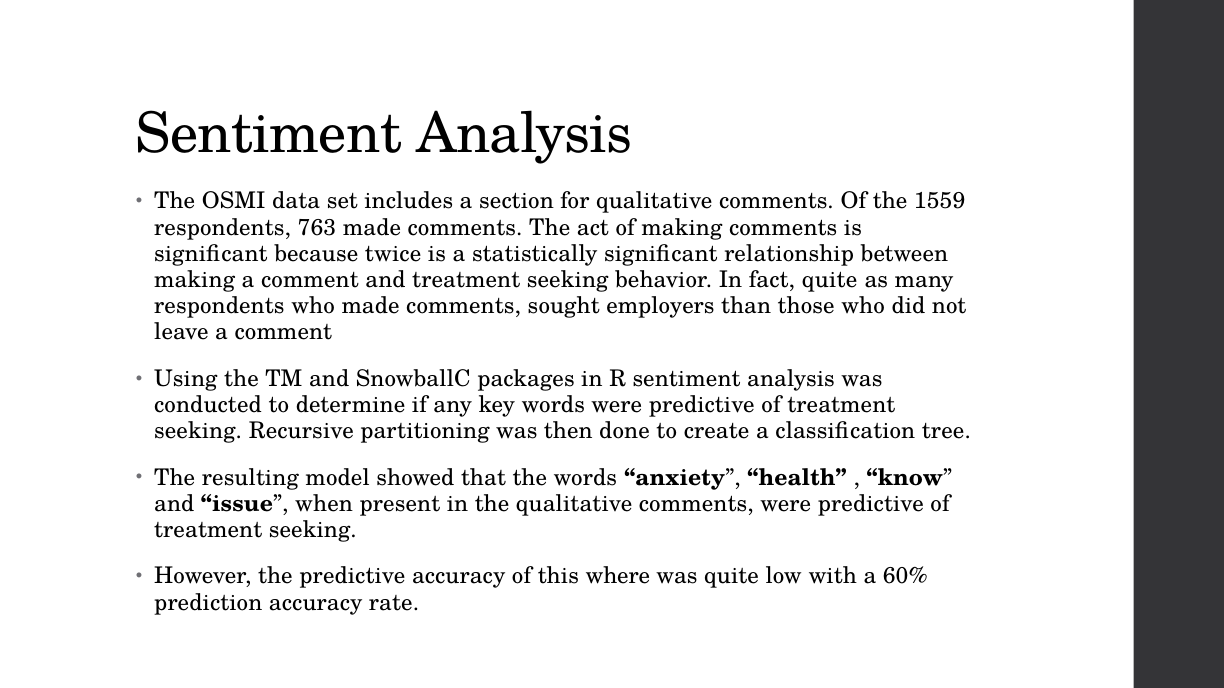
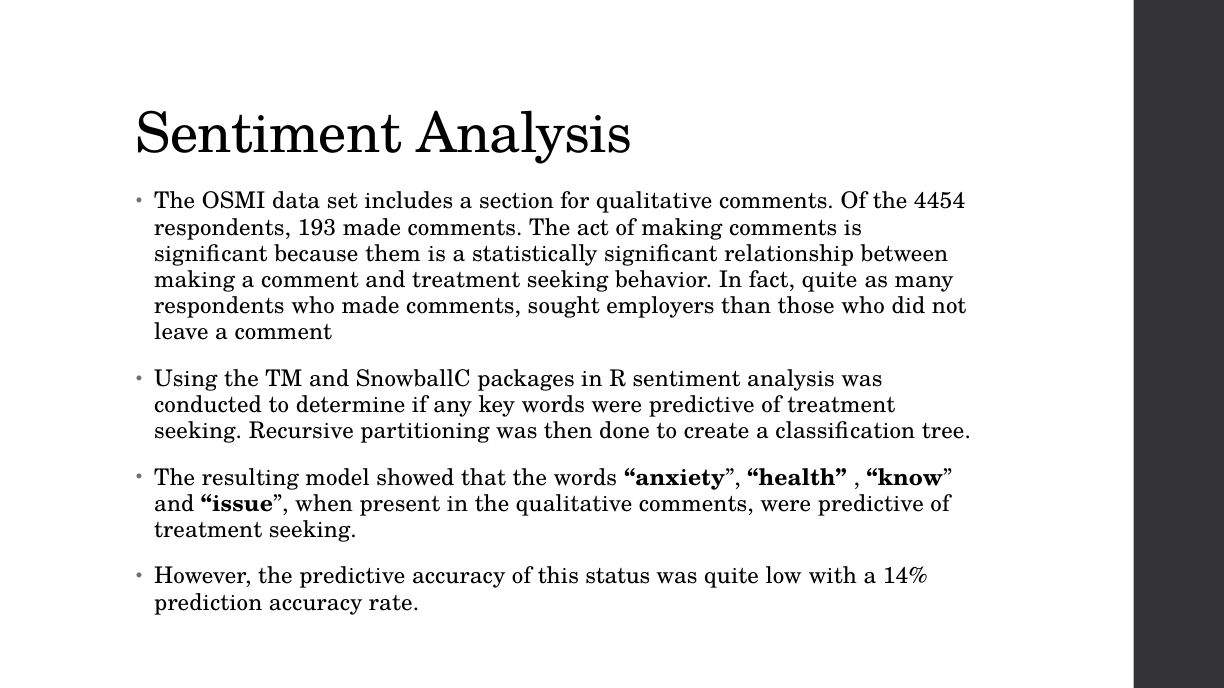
1559: 1559 -> 4454
763: 763 -> 193
twice: twice -> them
where: where -> status
60%: 60% -> 14%
